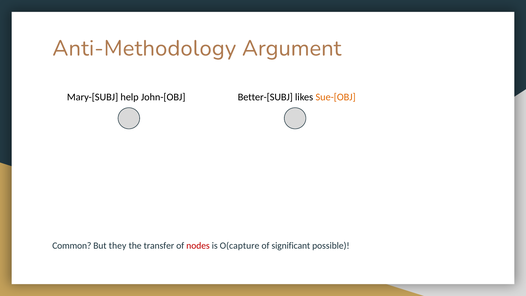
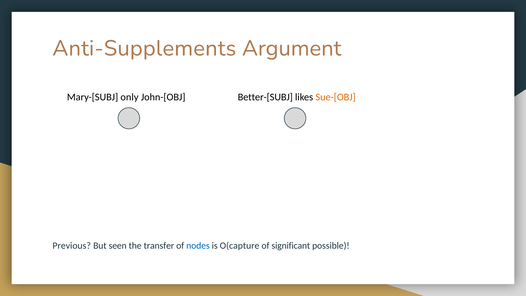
Anti-Methodology: Anti-Methodology -> Anti-Supplements
help: help -> only
Common: Common -> Previous
they: they -> seen
nodes colour: red -> blue
